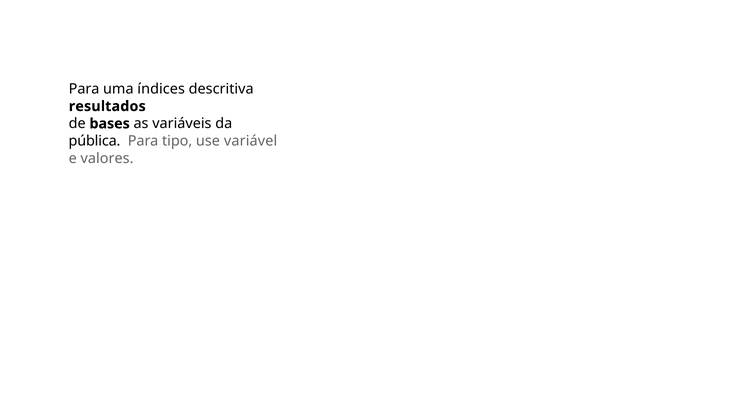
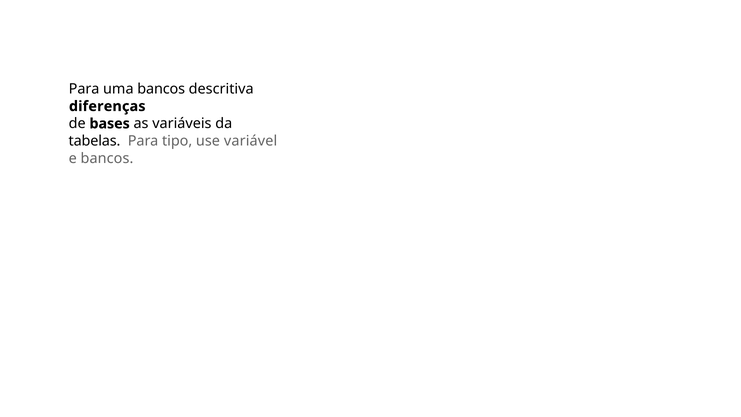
uma índices: índices -> bancos
resultados: resultados -> diferenças
pública: pública -> tabelas
e valores: valores -> bancos
